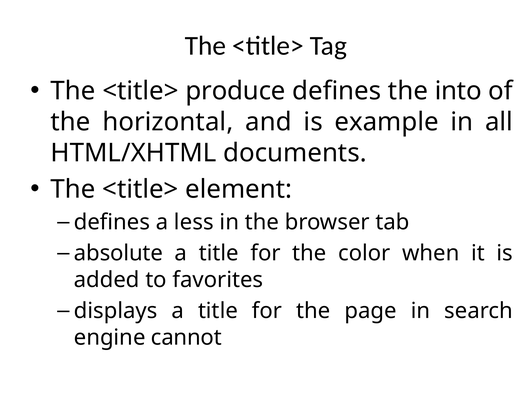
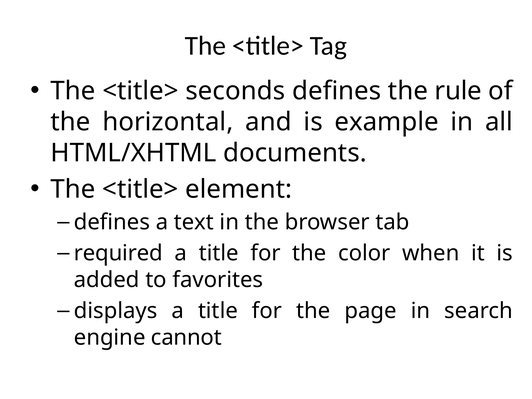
produce: produce -> seconds
into: into -> rule
less: less -> text
absolute: absolute -> required
